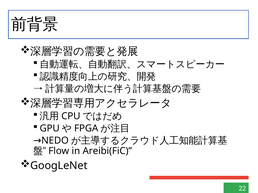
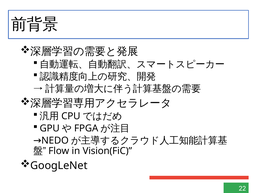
Areibi(FiC: Areibi(FiC -> Vision(FiC
